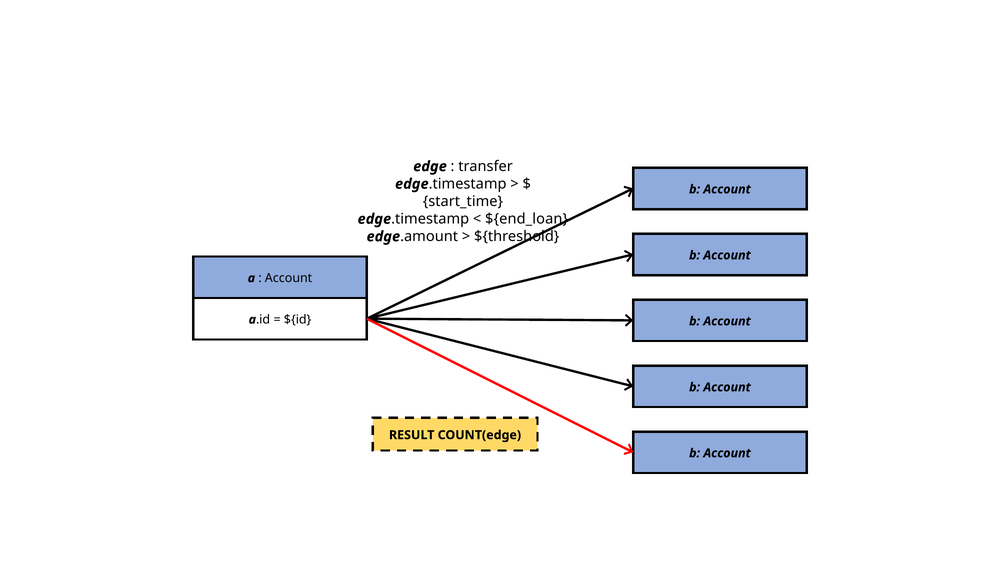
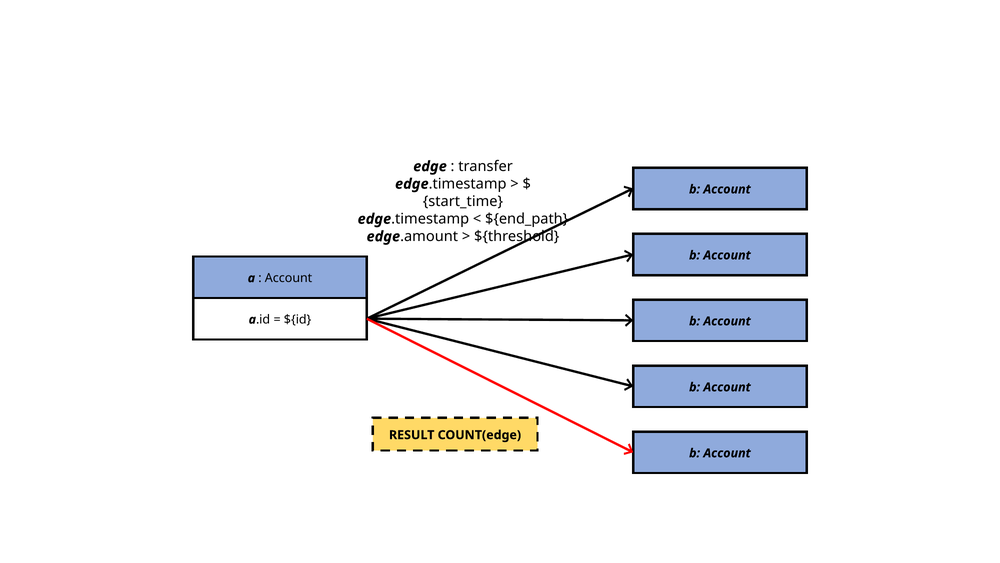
${end_loan: ${end_loan -> ${end_path
